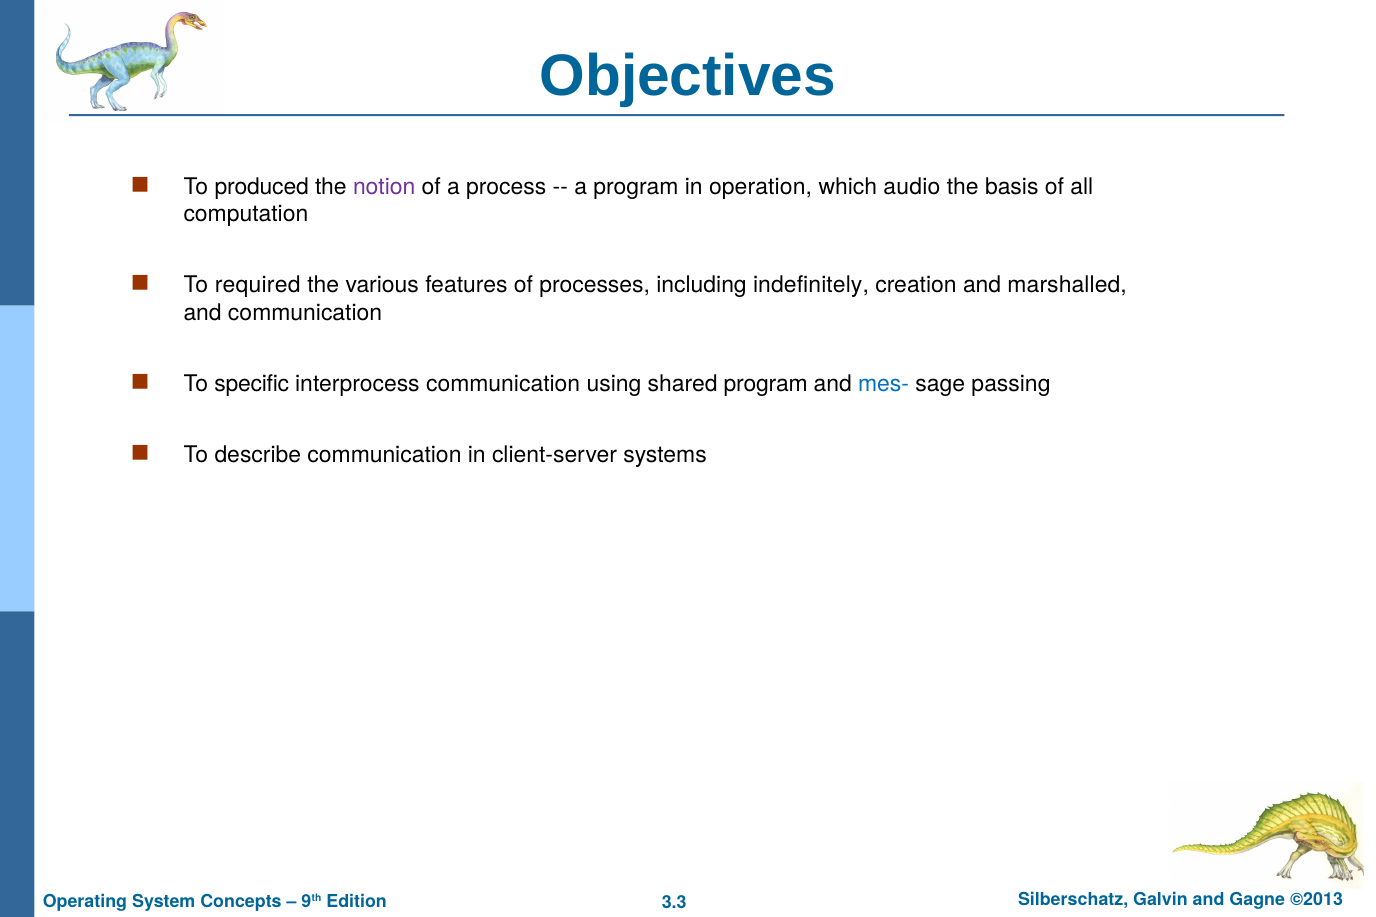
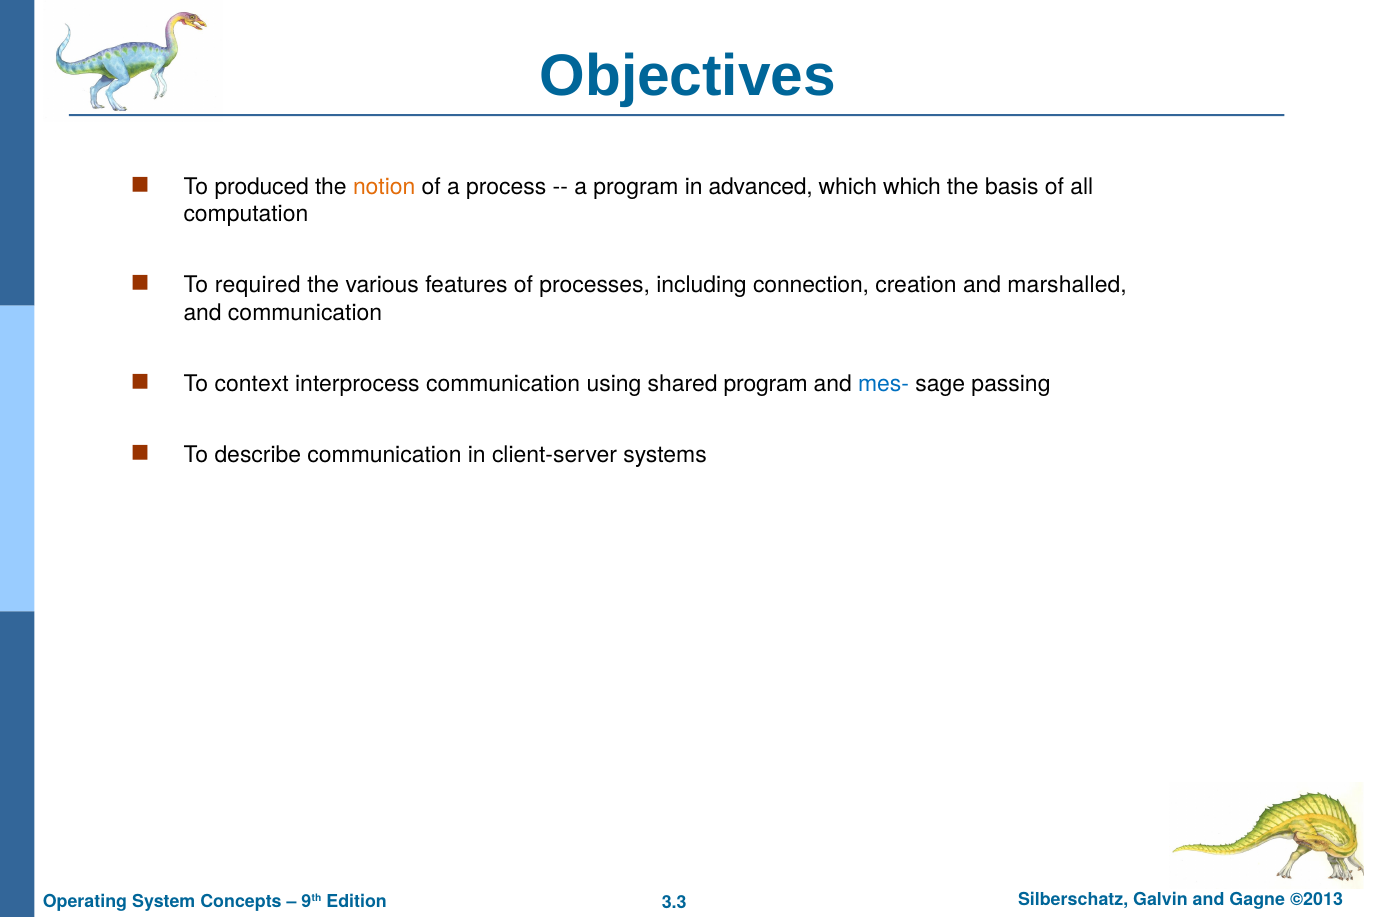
notion colour: purple -> orange
operation: operation -> advanced
which audio: audio -> which
indefinitely: indefinitely -> connection
specific: specific -> context
